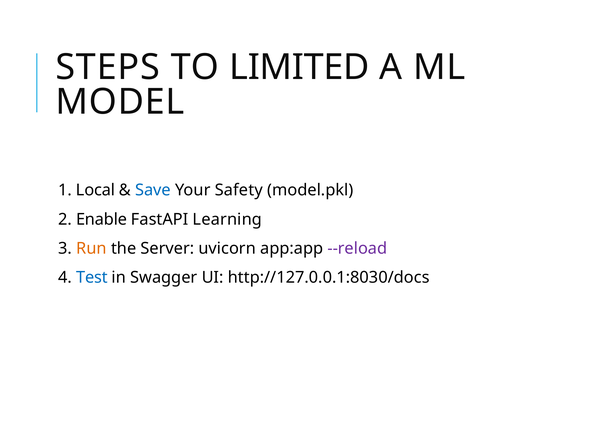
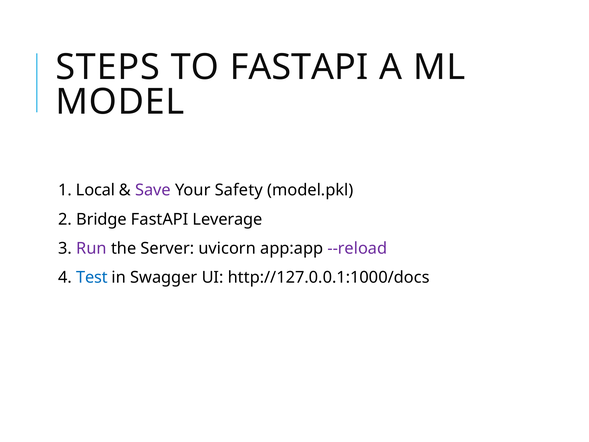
TO LIMITED: LIMITED -> FASTAPI
Save colour: blue -> purple
Enable: Enable -> Bridge
Learning: Learning -> Leverage
Run colour: orange -> purple
http://127.0.0.1:8030/docs: http://127.0.0.1:8030/docs -> http://127.0.0.1:1000/docs
